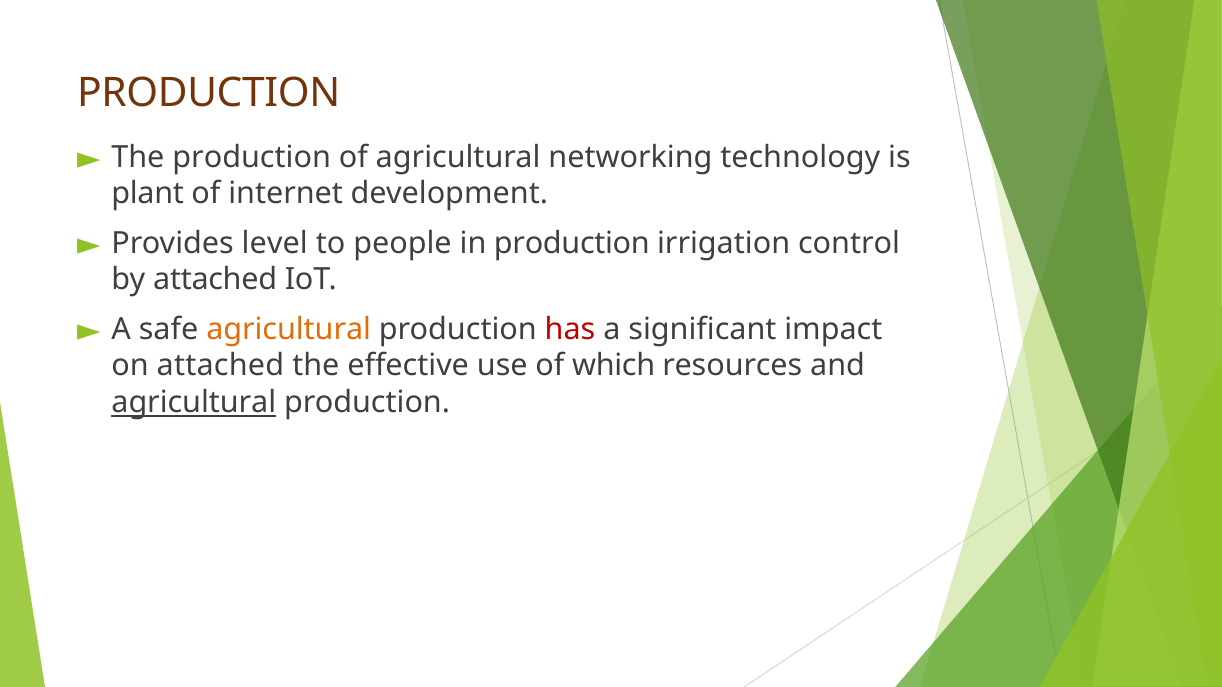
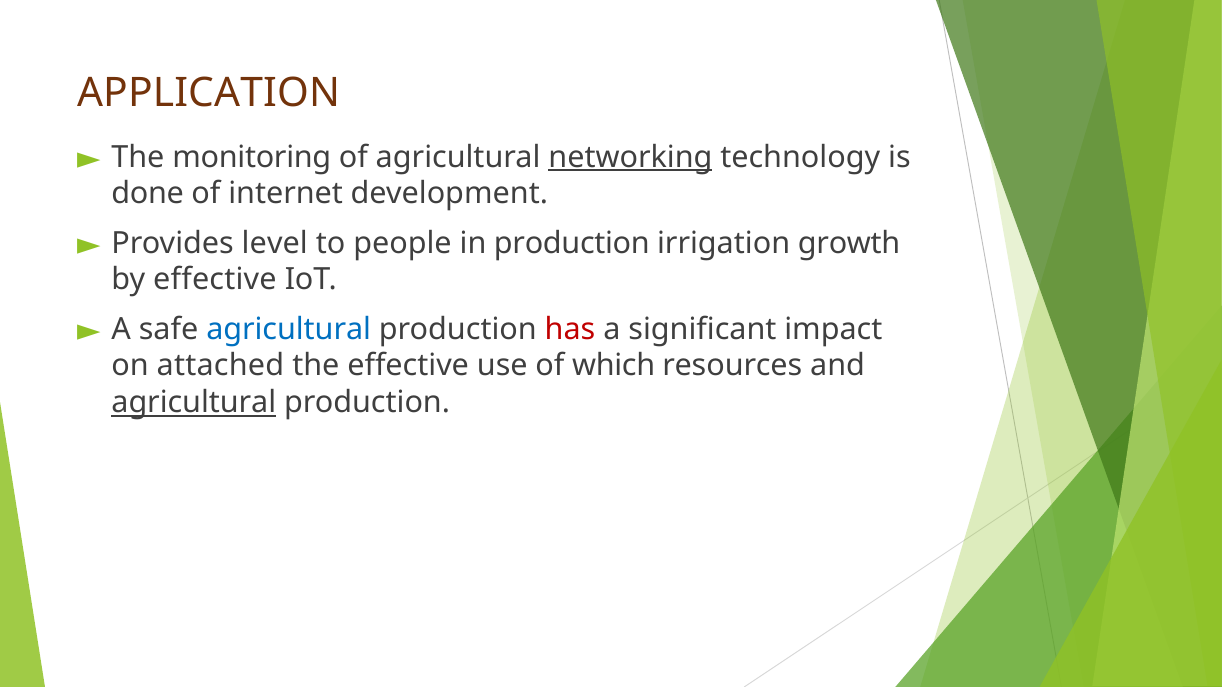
PRODUCTION at (209, 93): PRODUCTION -> APPLICATION
The production: production -> monitoring
networking underline: none -> present
plant: plant -> done
control: control -> growth
by attached: attached -> effective
agricultural at (289, 329) colour: orange -> blue
